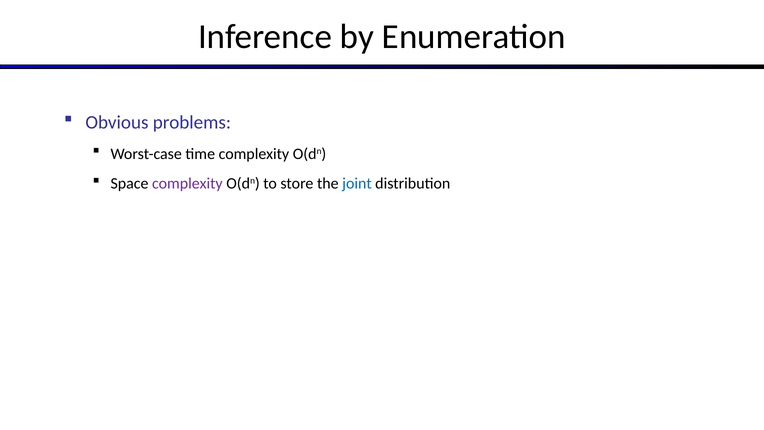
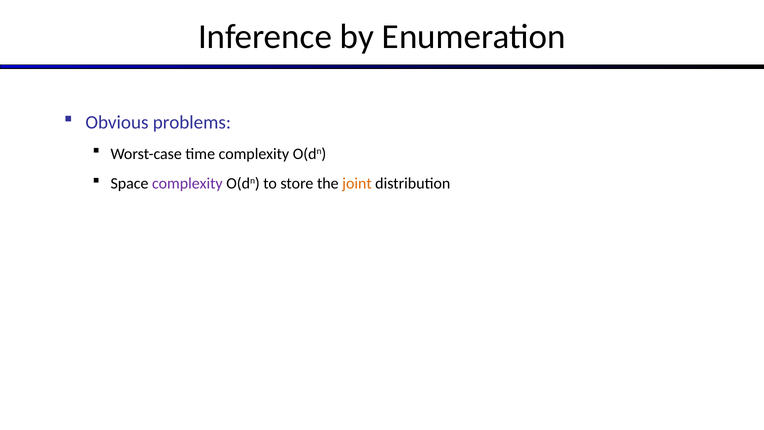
joint colour: blue -> orange
